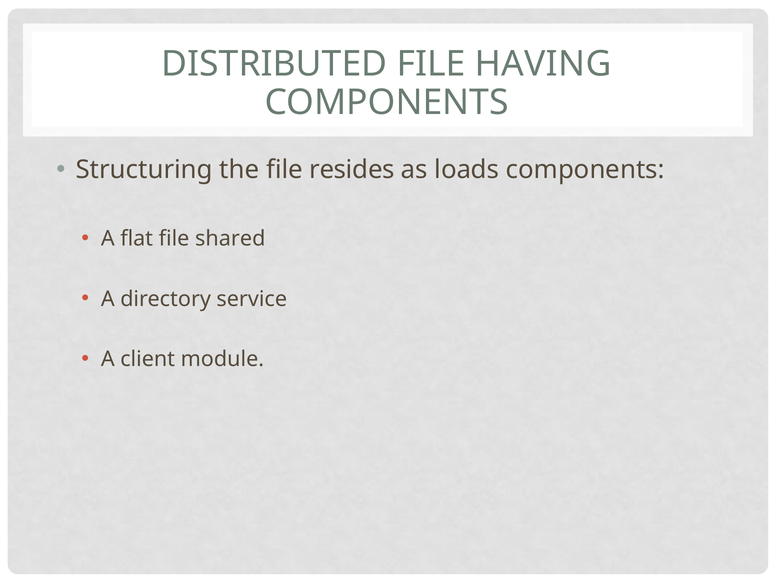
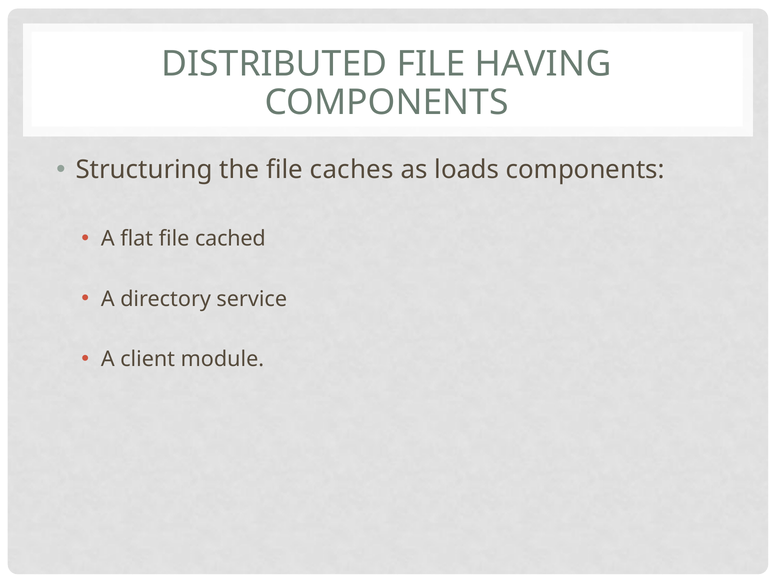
resides: resides -> caches
shared: shared -> cached
